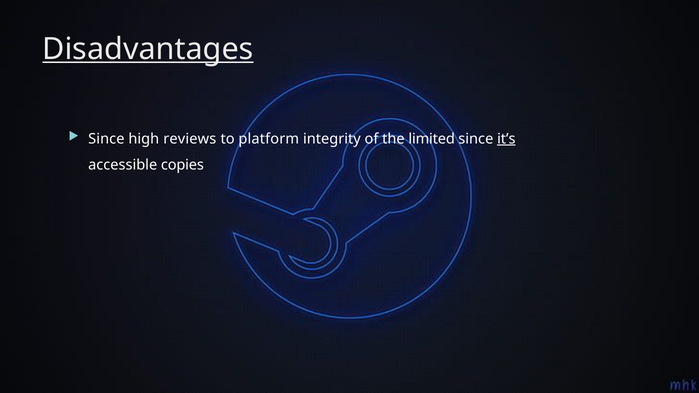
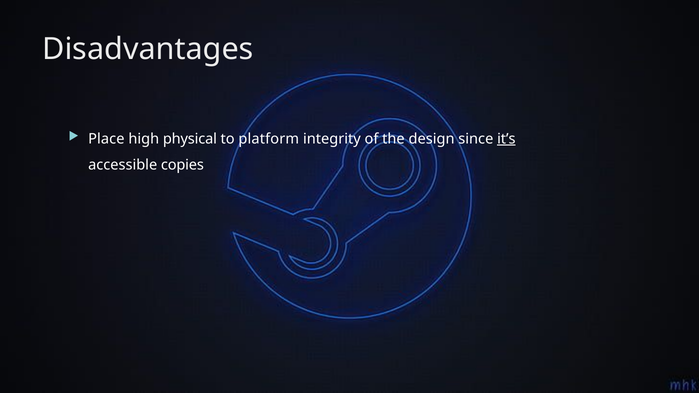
Disadvantages underline: present -> none
Since at (106, 139): Since -> Place
reviews: reviews -> physical
limited: limited -> design
